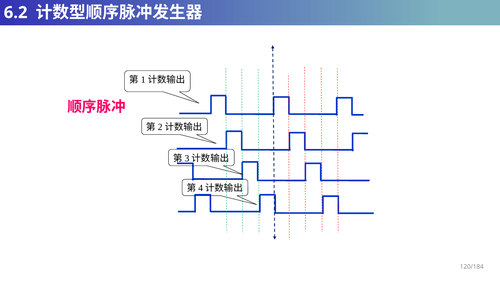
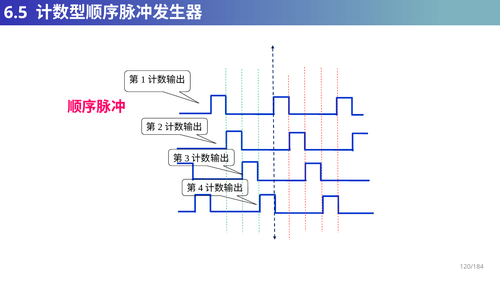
6.2: 6.2 -> 6.5
